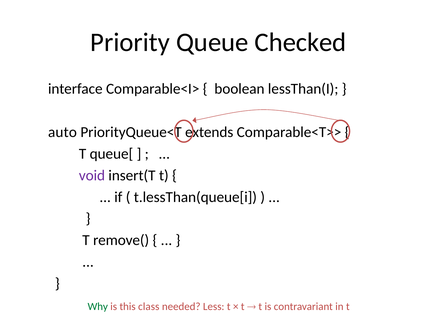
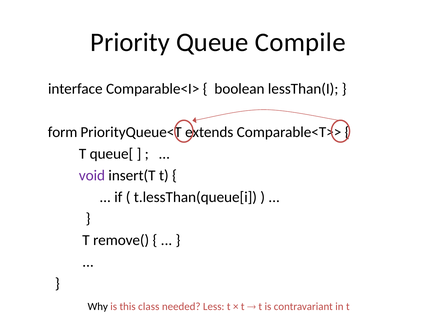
Checked: Checked -> Compile
auto: auto -> form
Why colour: green -> black
